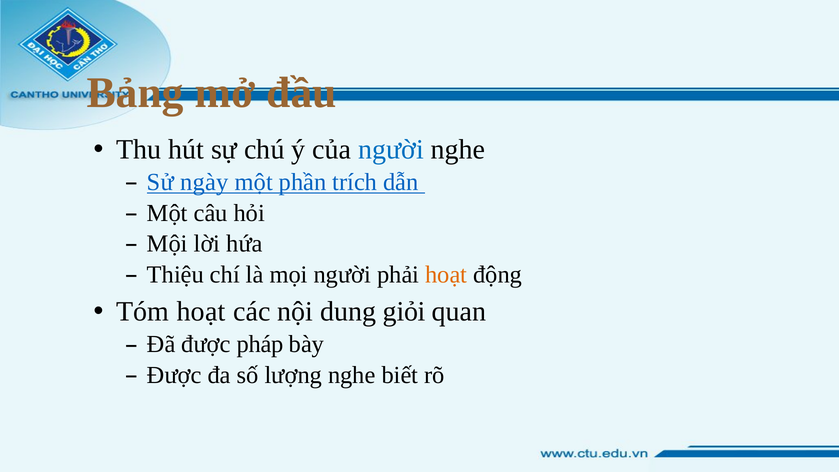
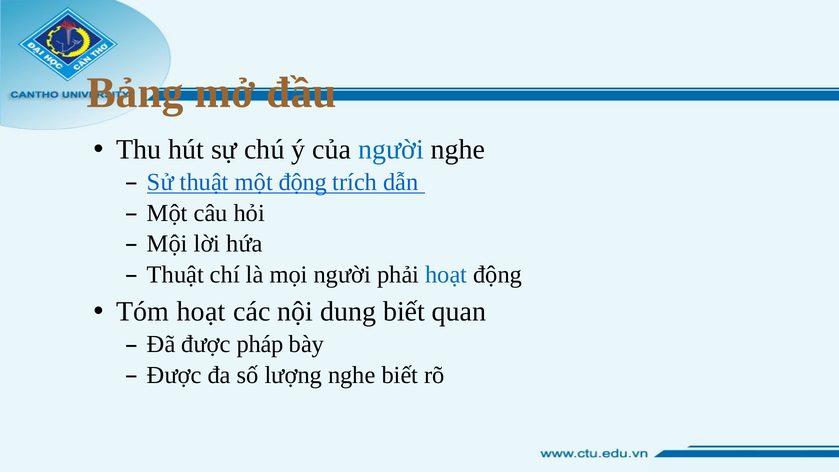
Sử ngày: ngày -> thuật
một phần: phần -> động
Thiệu at (175, 275): Thiệu -> Thuật
hoạt at (446, 275) colour: orange -> blue
dung giỏi: giỏi -> biết
